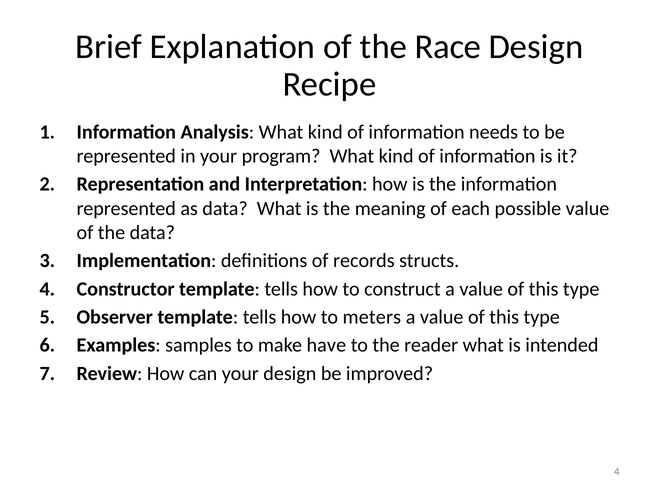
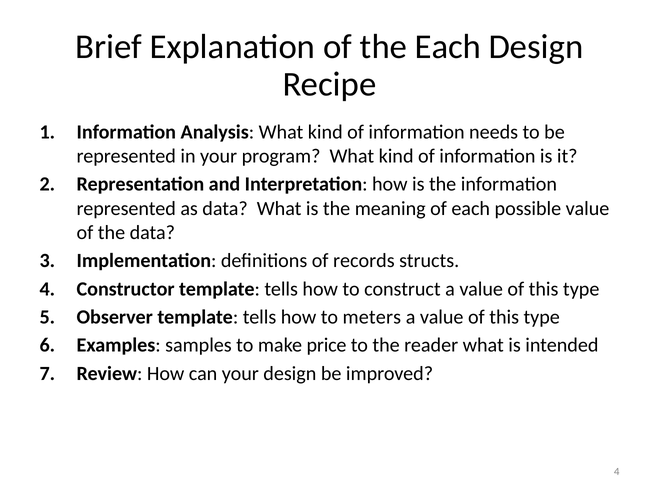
the Race: Race -> Each
have: have -> price
